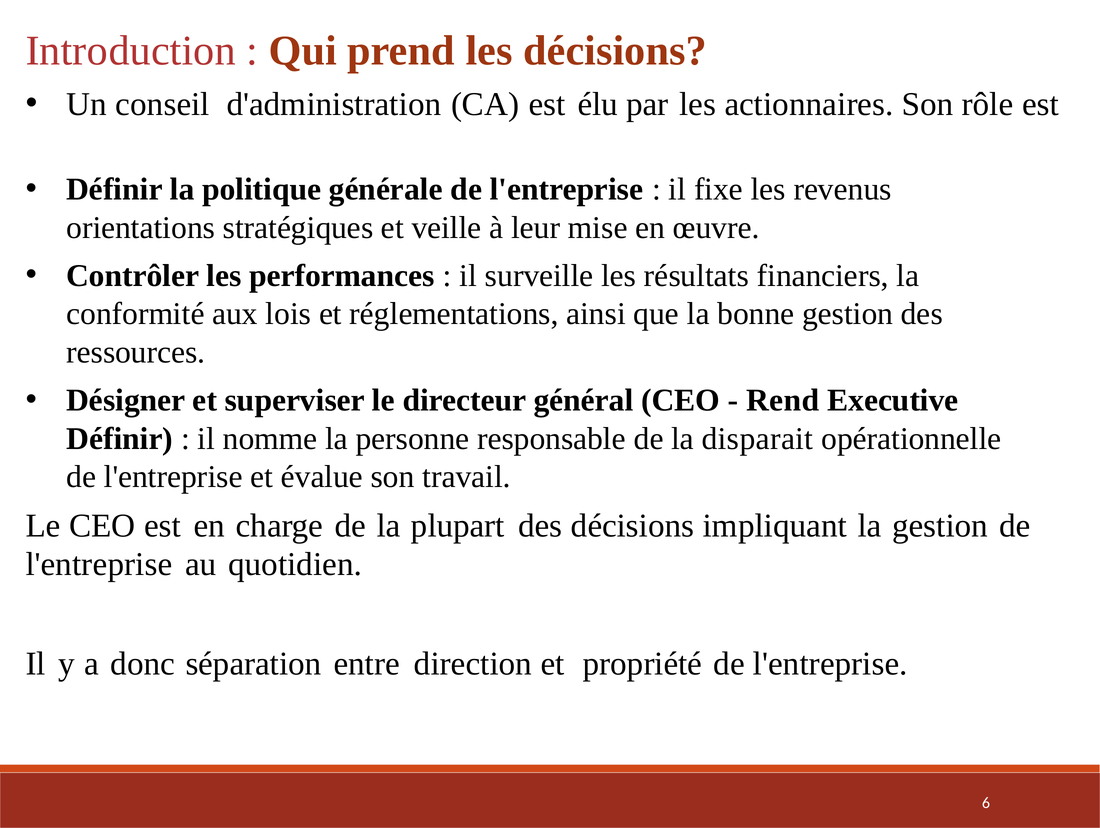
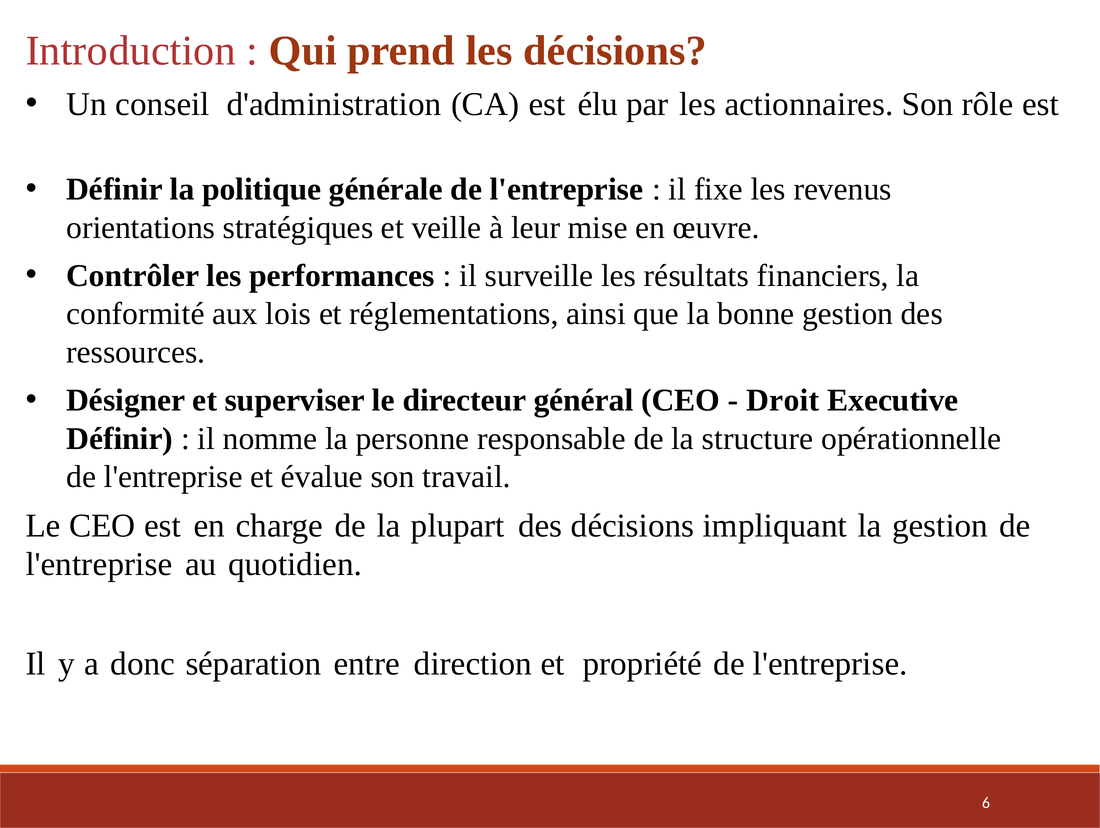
Rend: Rend -> Droit
disparait: disparait -> structure
